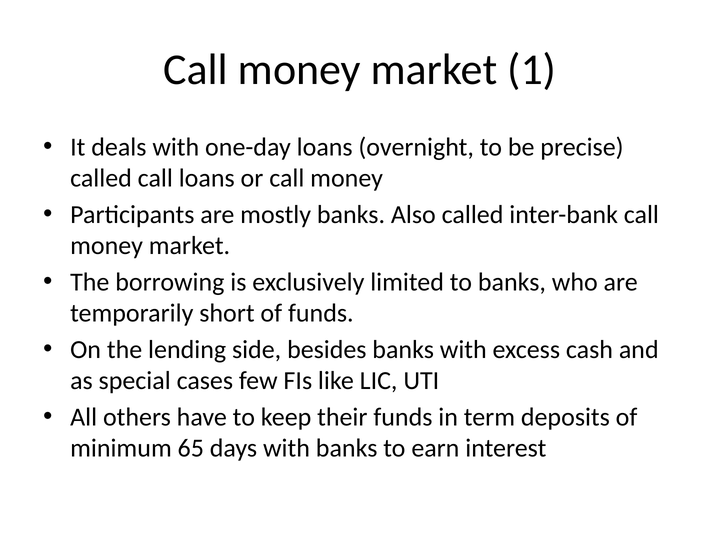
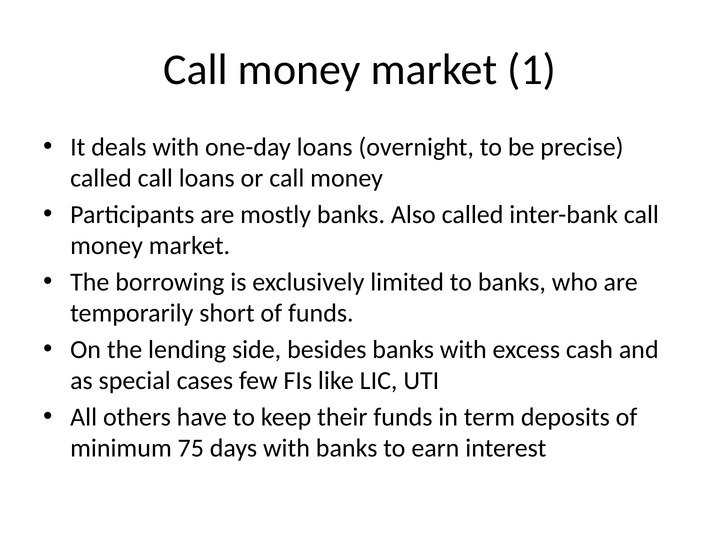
65: 65 -> 75
